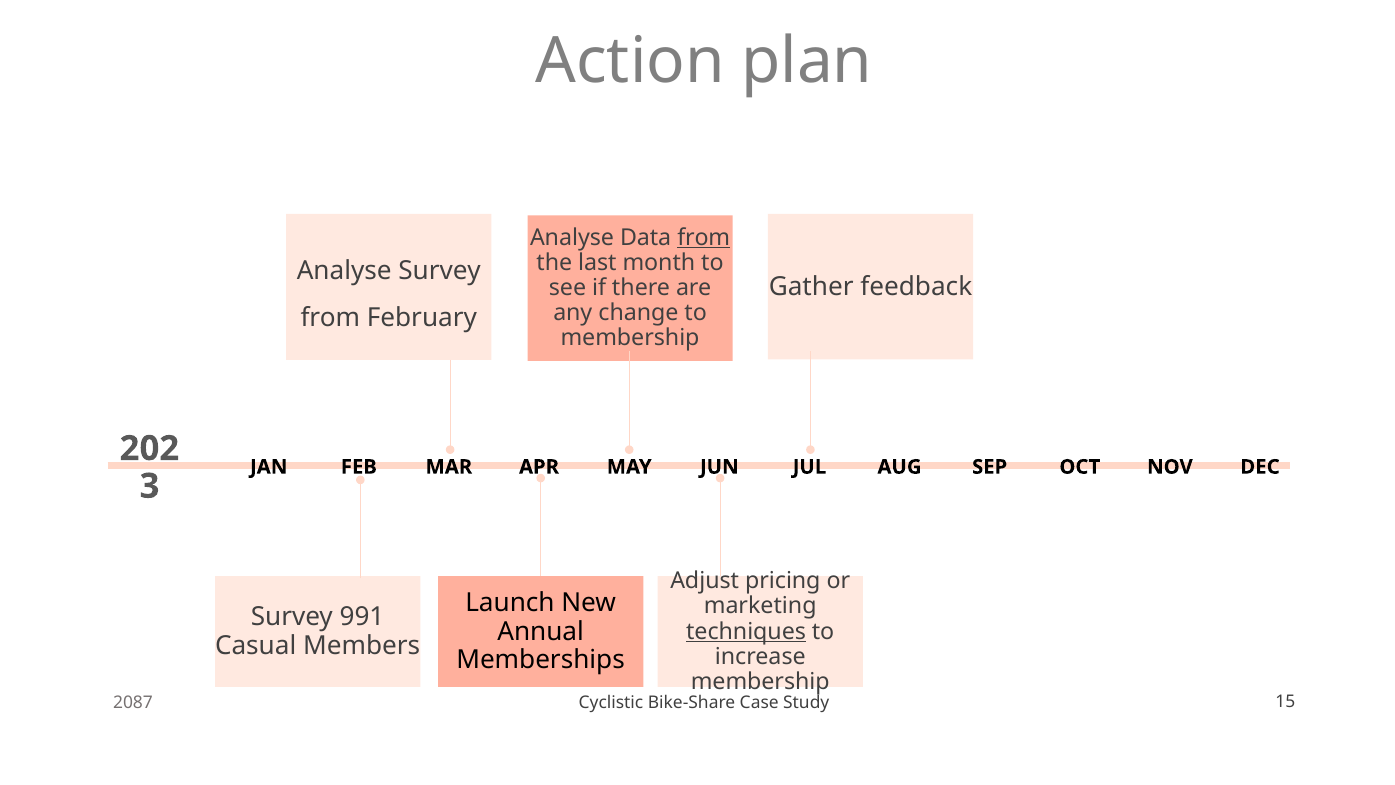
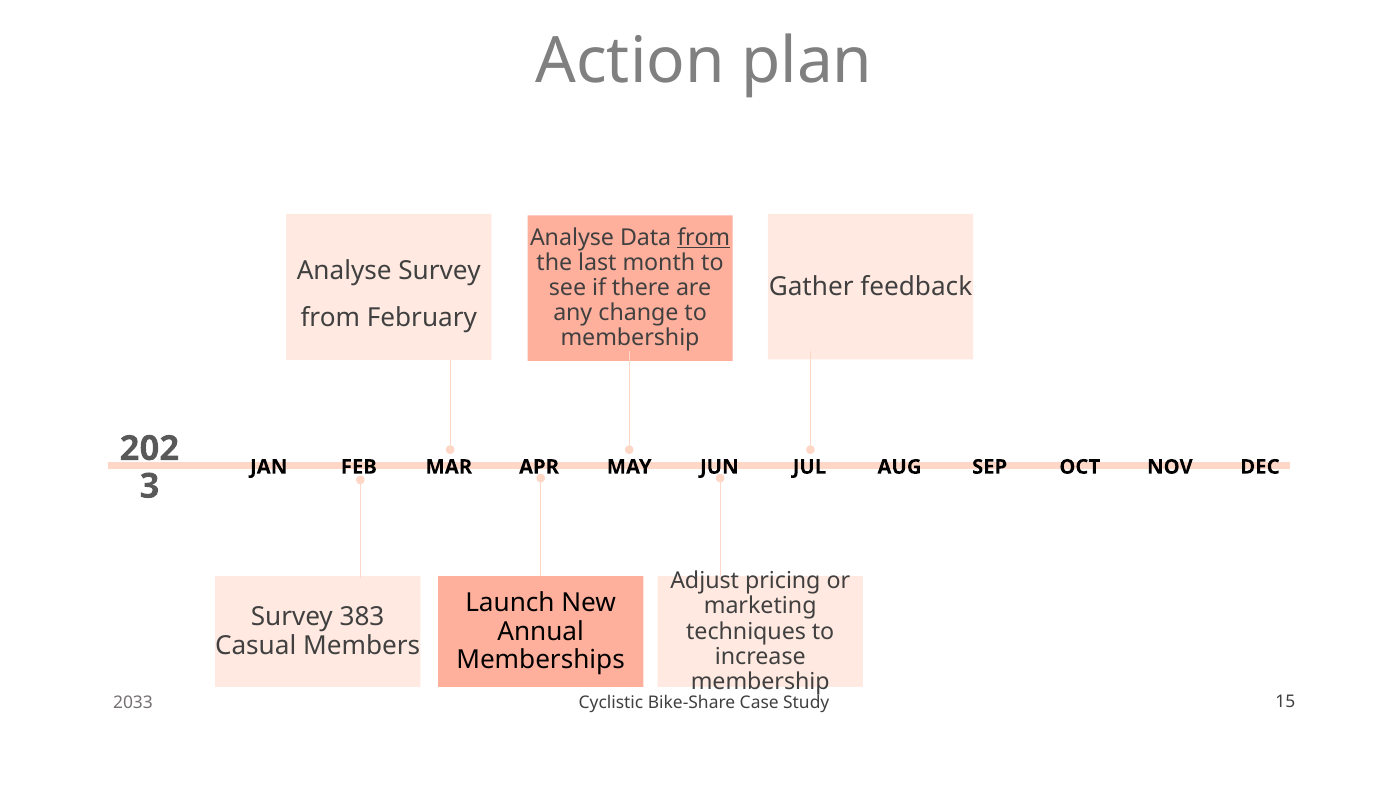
991: 991 -> 383
techniques underline: present -> none
2087: 2087 -> 2033
